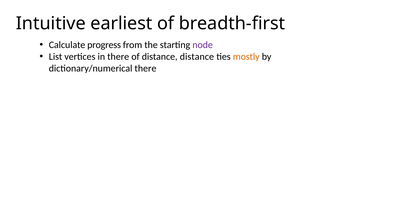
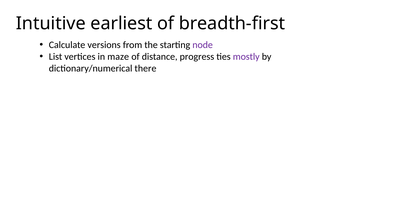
progress: progress -> versions
in there: there -> maze
distance distance: distance -> progress
mostly colour: orange -> purple
